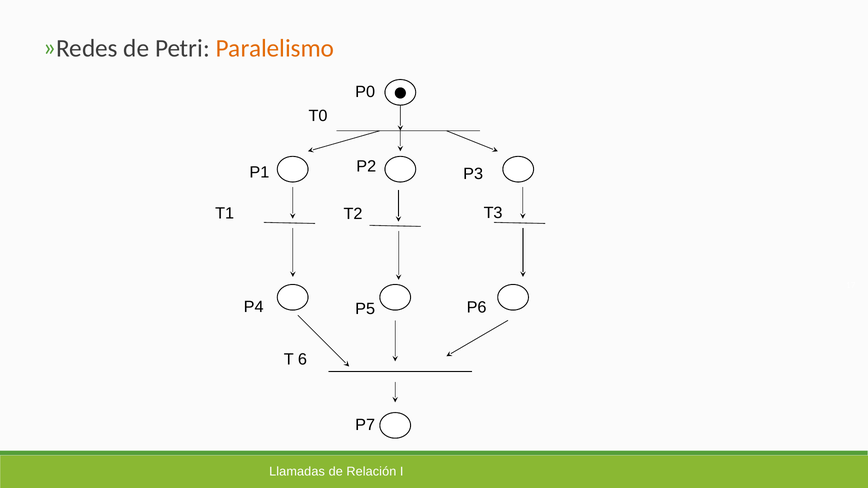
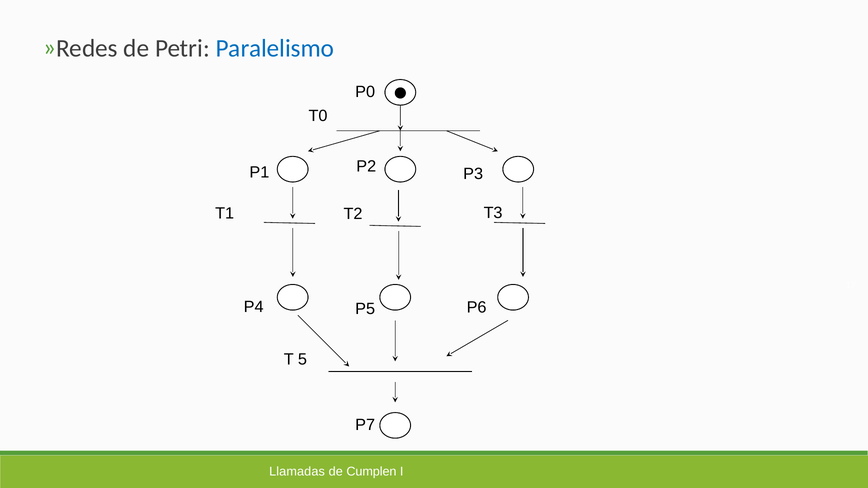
Paralelismo colour: orange -> blue
6: 6 -> 5
Relación: Relación -> Cumplen
